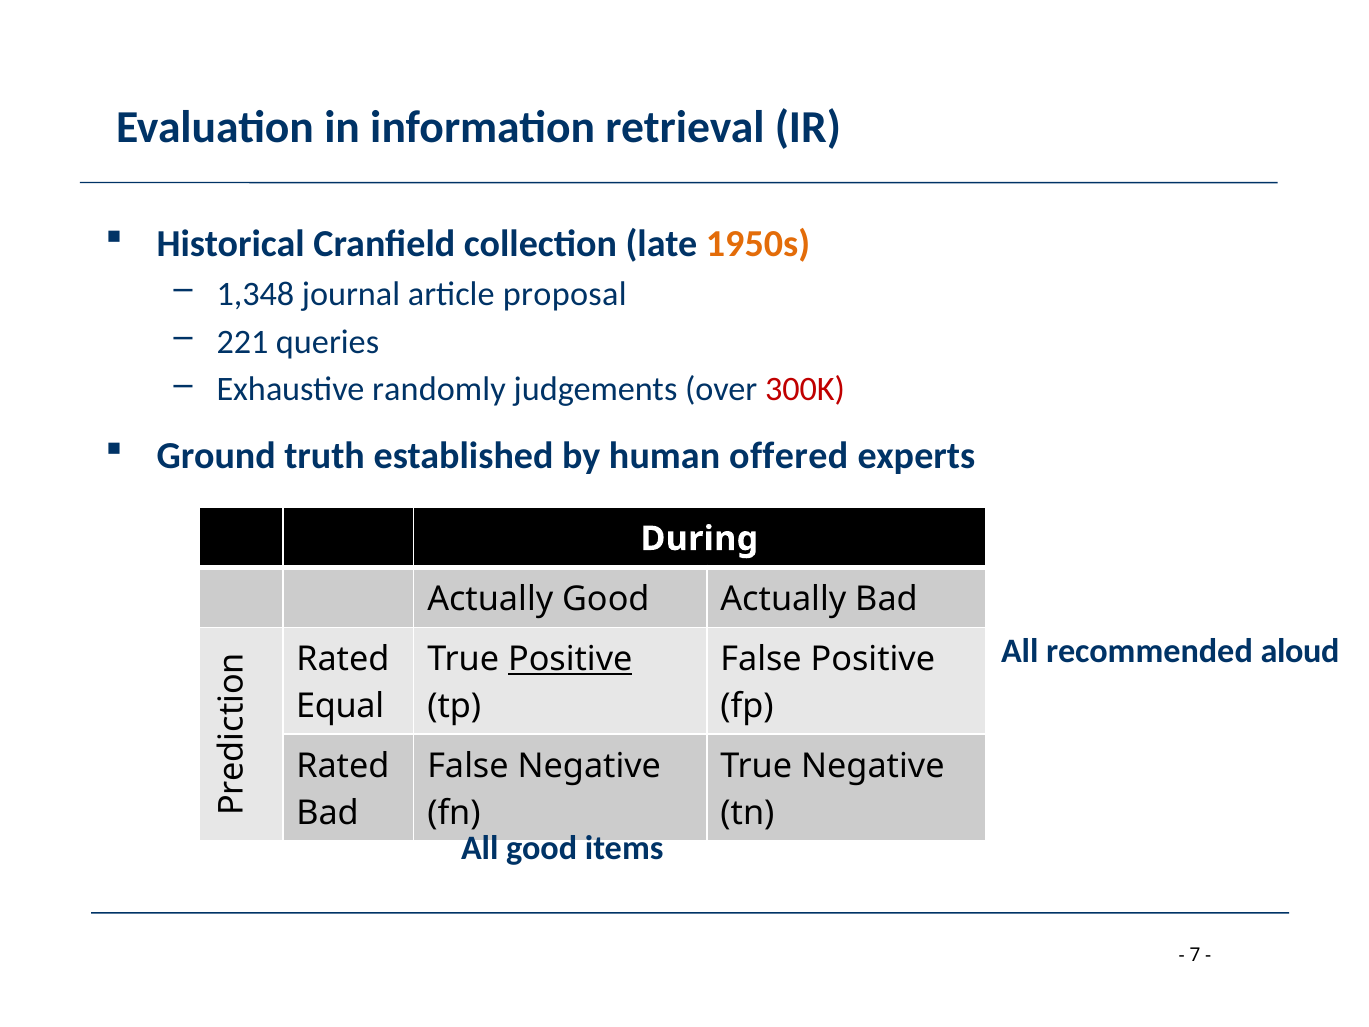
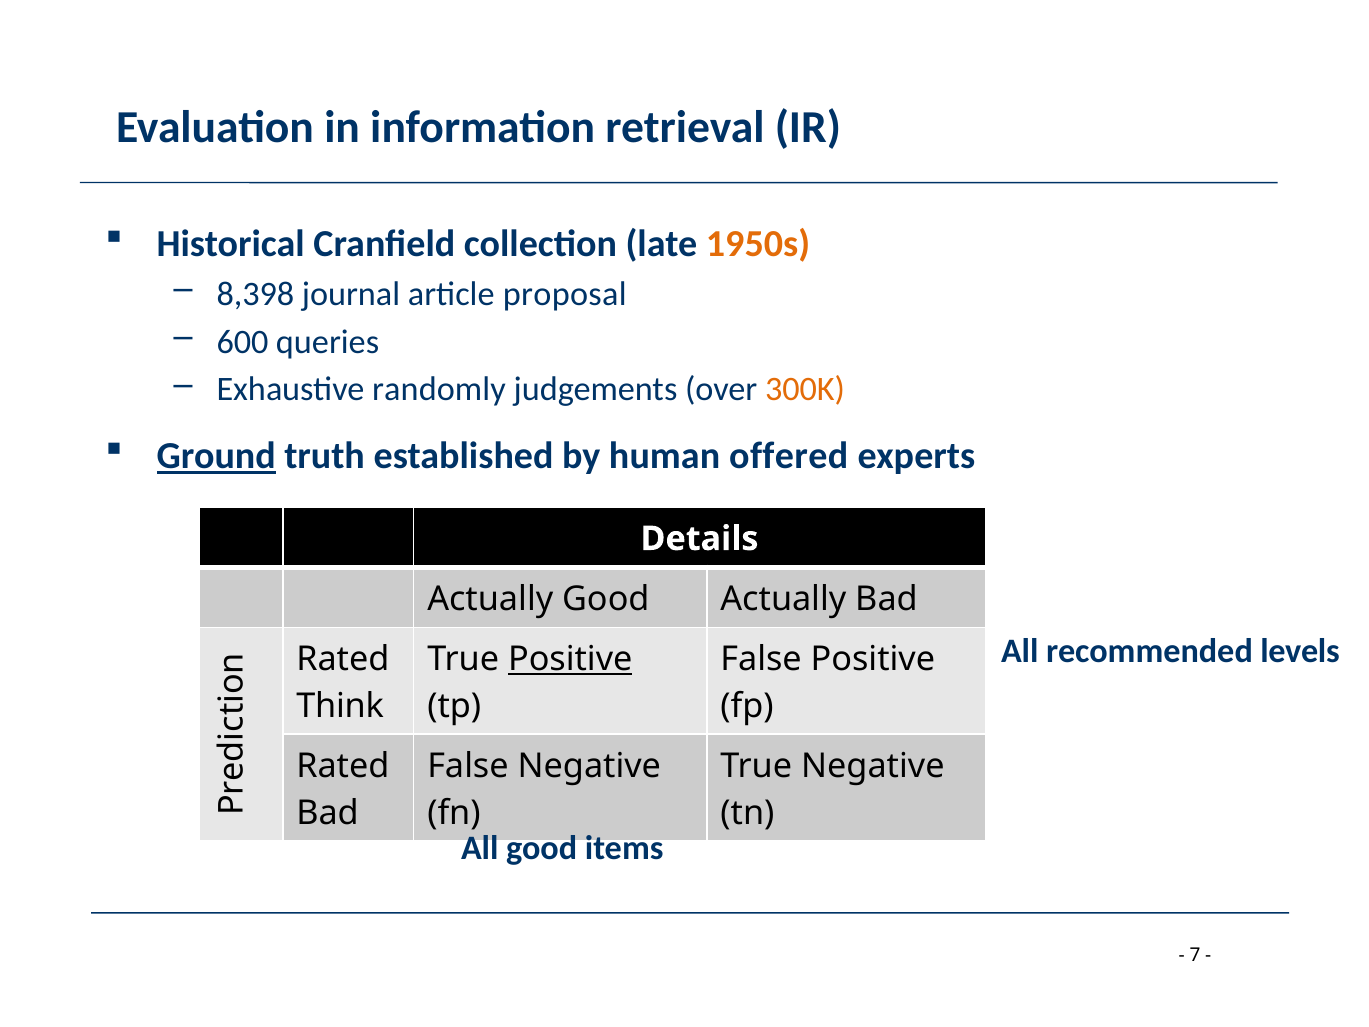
1,348: 1,348 -> 8,398
221: 221 -> 600
300K colour: red -> orange
Ground underline: none -> present
During: During -> Details
aloud: aloud -> levels
Equal: Equal -> Think
